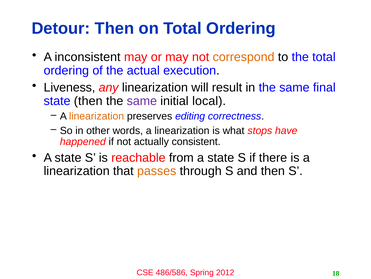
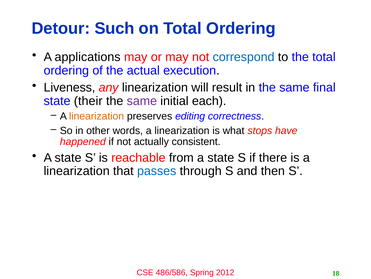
Detour Then: Then -> Such
inconsistent: inconsistent -> applications
correspond colour: orange -> blue
state then: then -> their
local: local -> each
passes colour: orange -> blue
